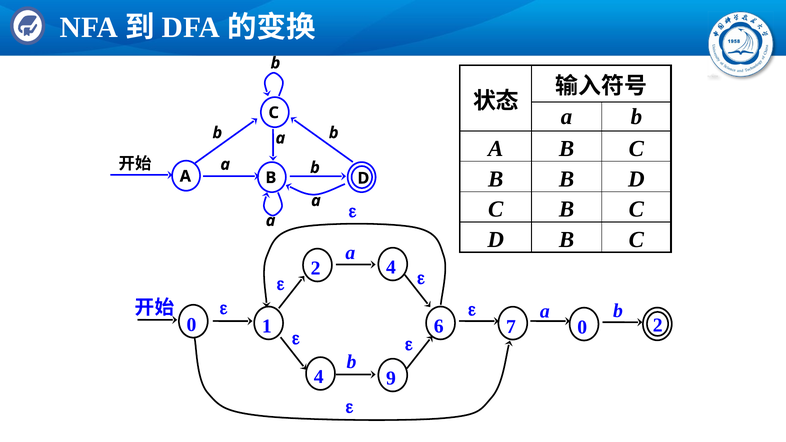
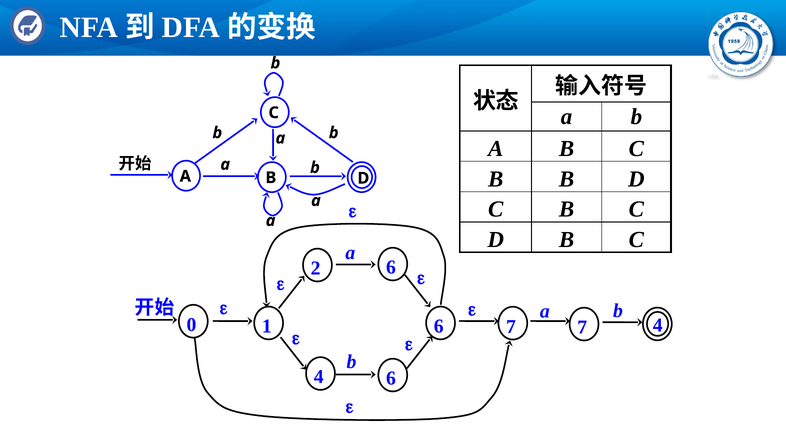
2 4: 4 -> 6
7 0: 0 -> 7
1 2: 2 -> 4
4 9: 9 -> 6
